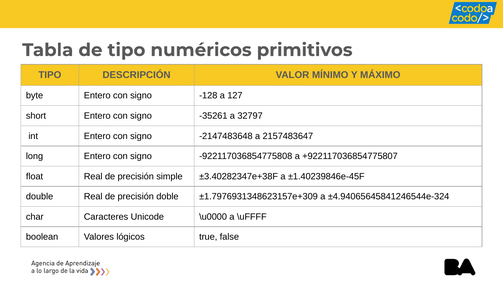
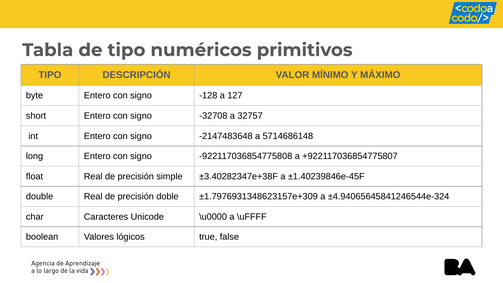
-35261: -35261 -> -32708
32797: 32797 -> 32757
2157483647: 2157483647 -> 5714686148
